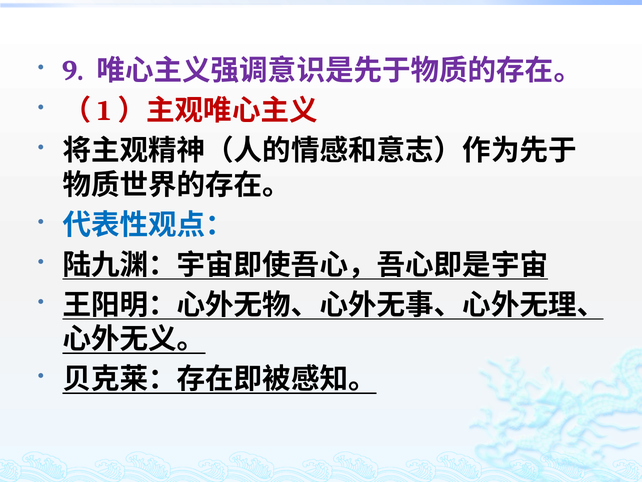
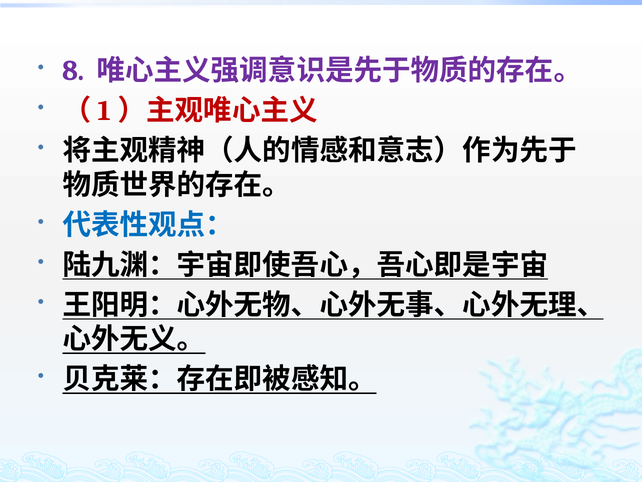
9: 9 -> 8
